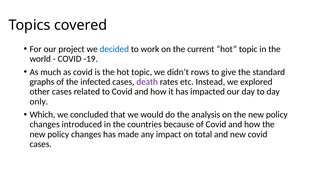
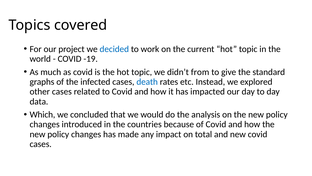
rows: rows -> from
death colour: purple -> blue
only: only -> data
